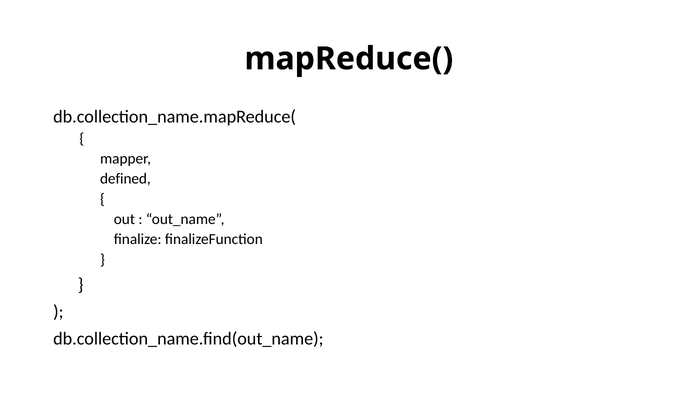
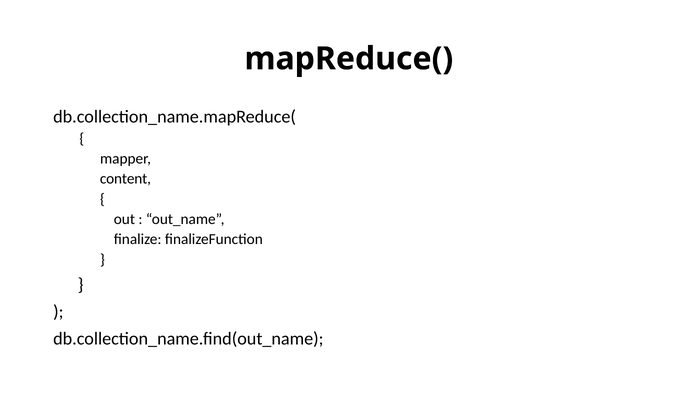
defined: defined -> content
